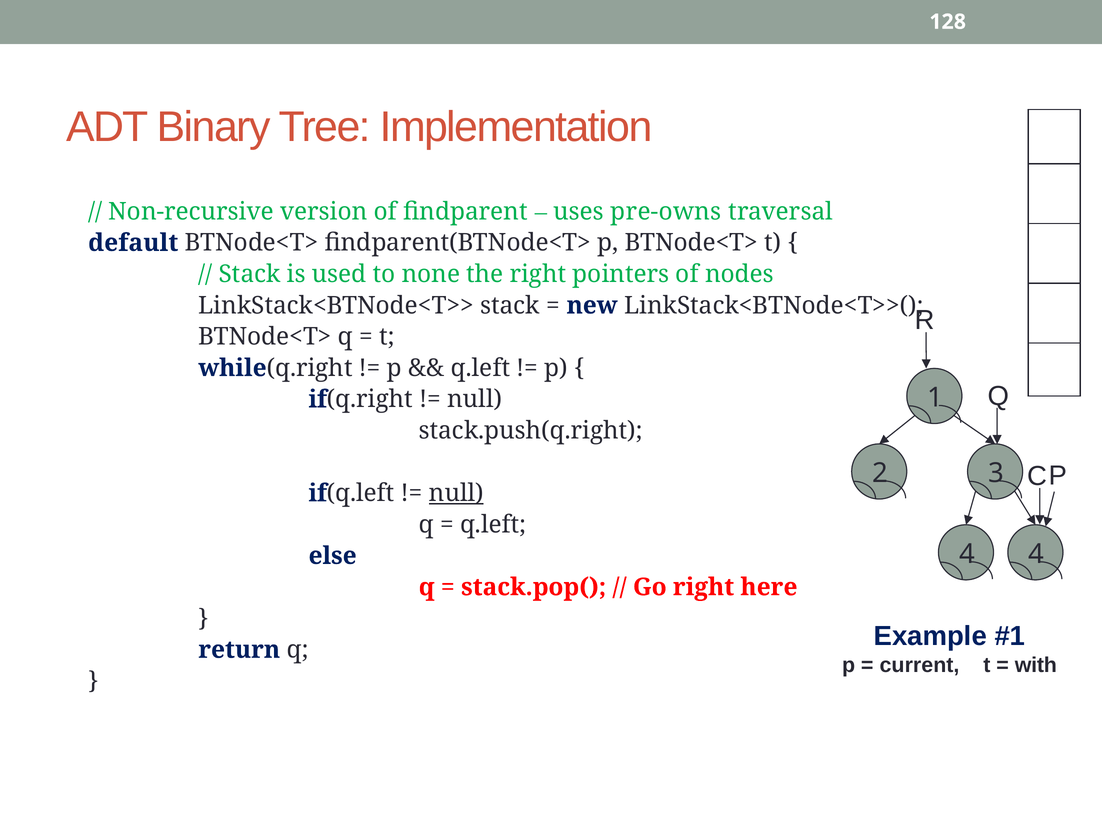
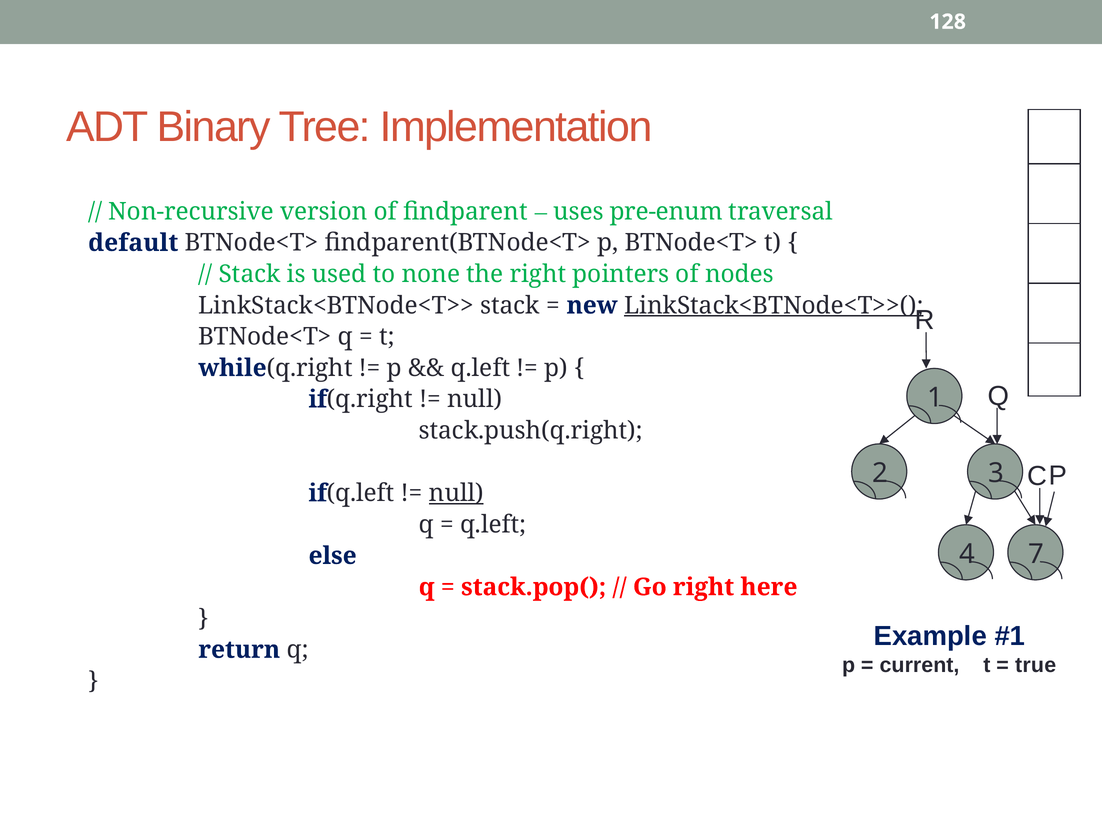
pre-owns: pre-owns -> pre-enum
LinkStack<BTNode<T>>( underline: none -> present
4 4: 4 -> 7
with: with -> true
